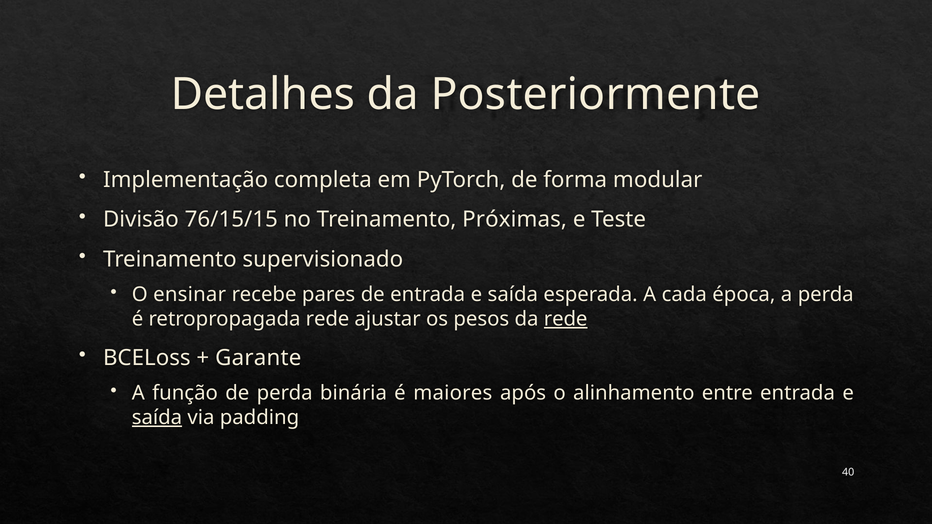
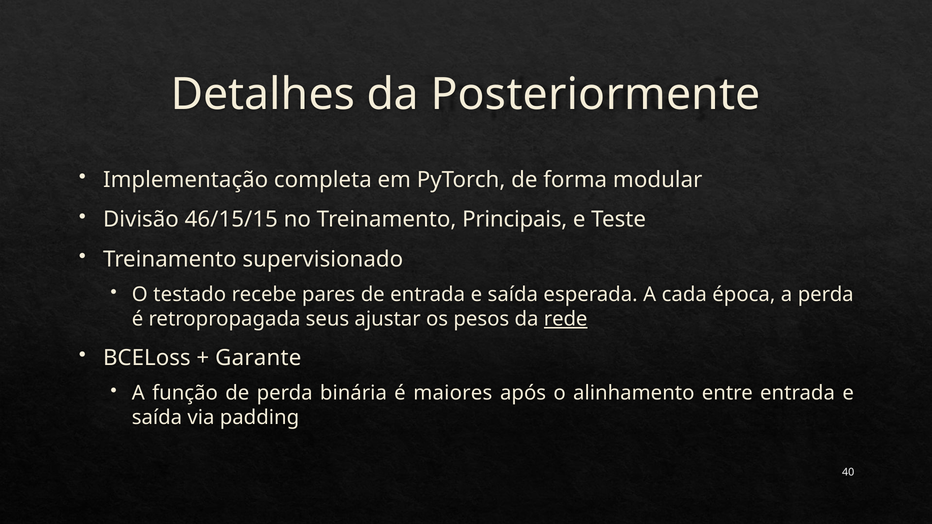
76/15/15: 76/15/15 -> 46/15/15
Próximas: Próximas -> Principais
ensinar: ensinar -> testado
retropropagada rede: rede -> seus
saída at (157, 418) underline: present -> none
